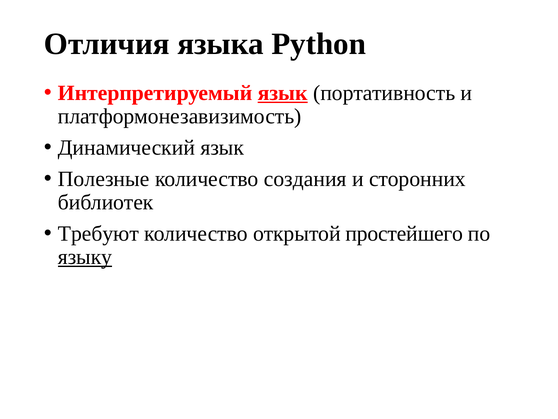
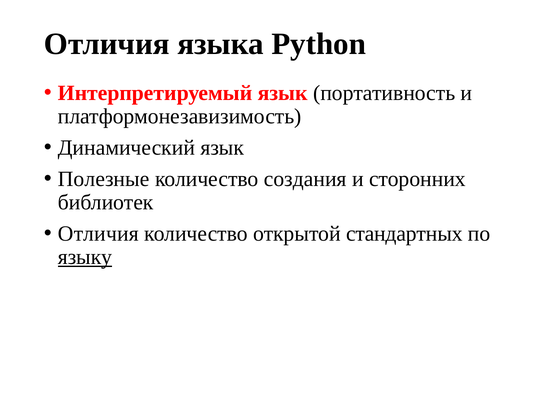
язык at (283, 93) underline: present -> none
Требуют at (98, 233): Требуют -> Отличия
простейшего: простейшего -> стандартных
